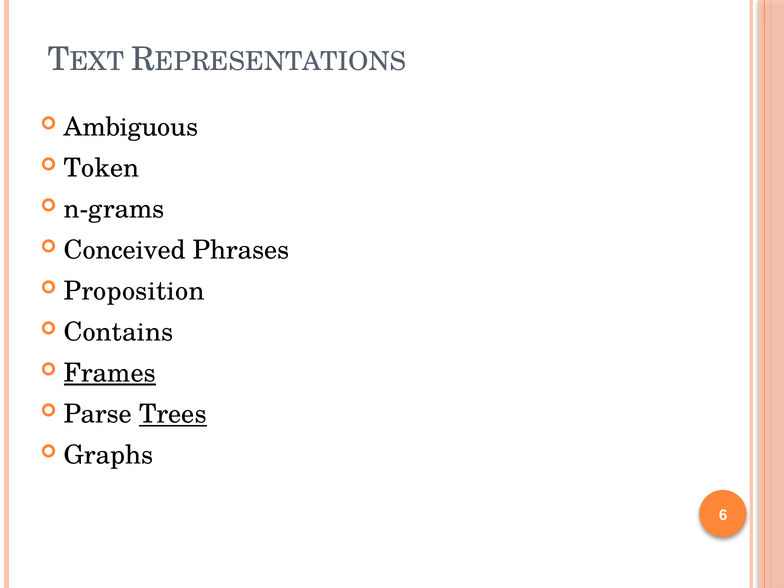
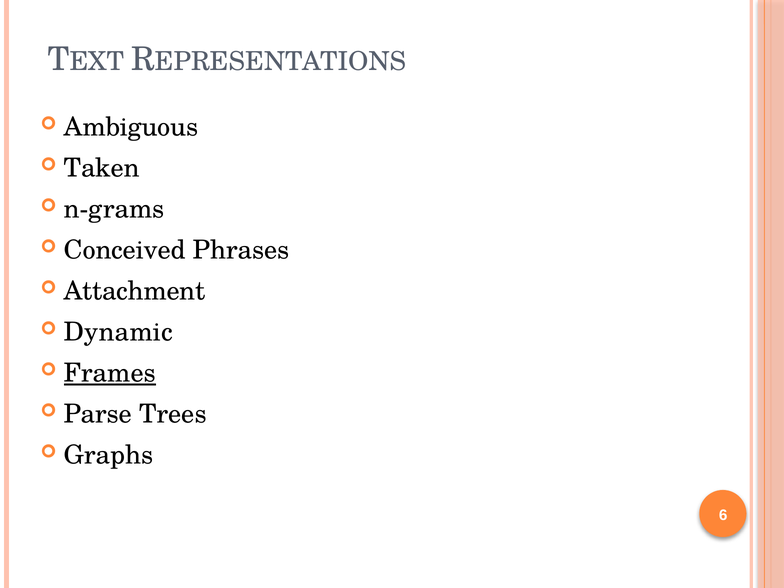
Token: Token -> Taken
Proposition: Proposition -> Attachment
Contains: Contains -> Dynamic
Trees underline: present -> none
